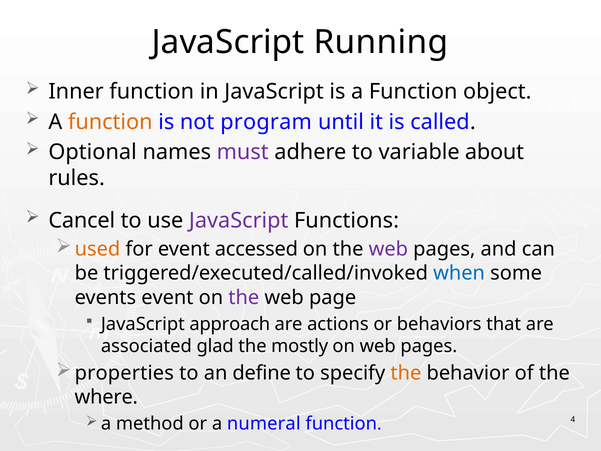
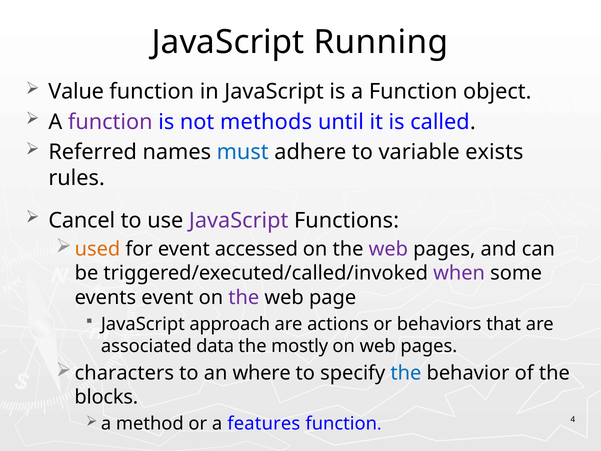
Inner: Inner -> Value
function at (110, 122) colour: orange -> purple
program: program -> methods
Optional: Optional -> Referred
must colour: purple -> blue
about: about -> exists
when colour: blue -> purple
glad: glad -> data
properties: properties -> characters
define: define -> where
the at (406, 373) colour: orange -> blue
where: where -> blocks
numeral: numeral -> features
